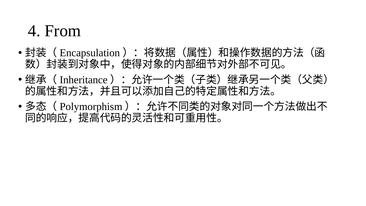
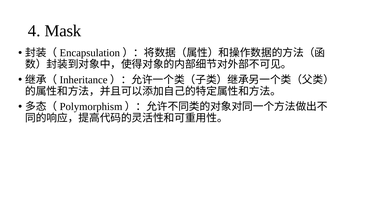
From: From -> Mask
